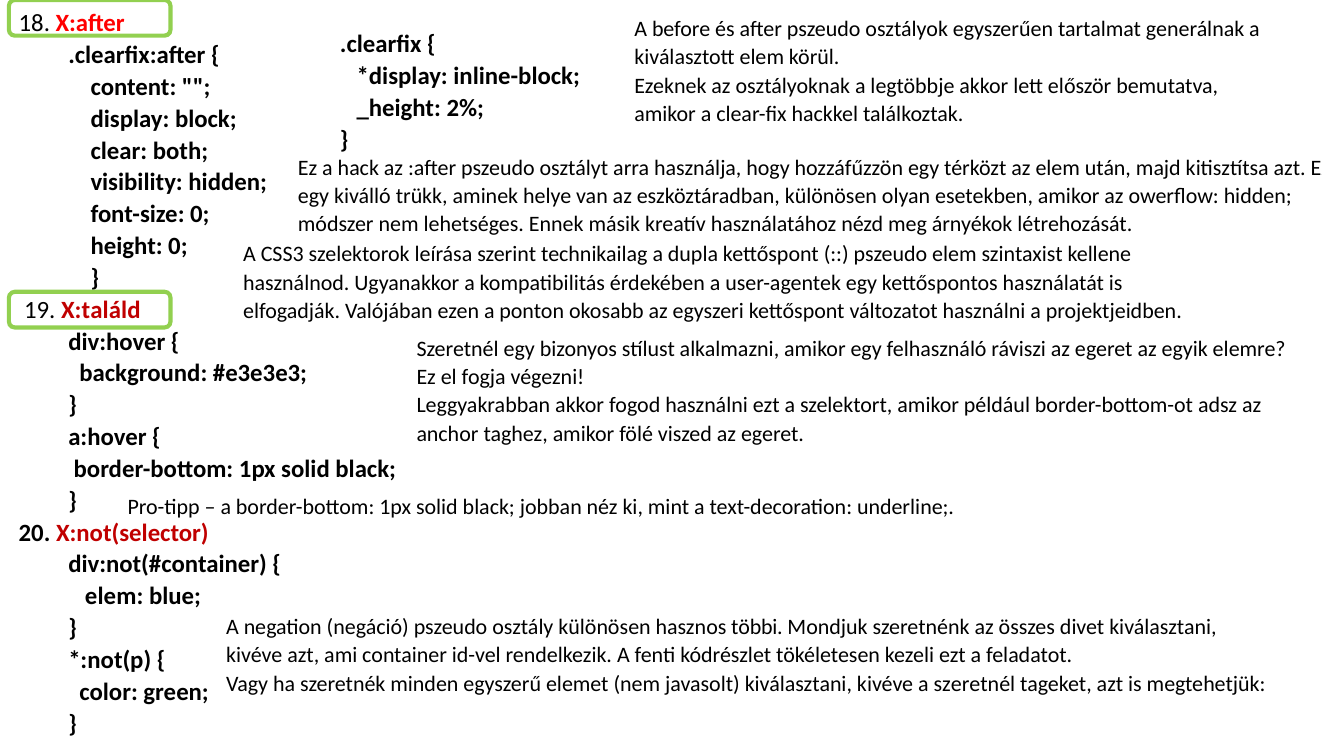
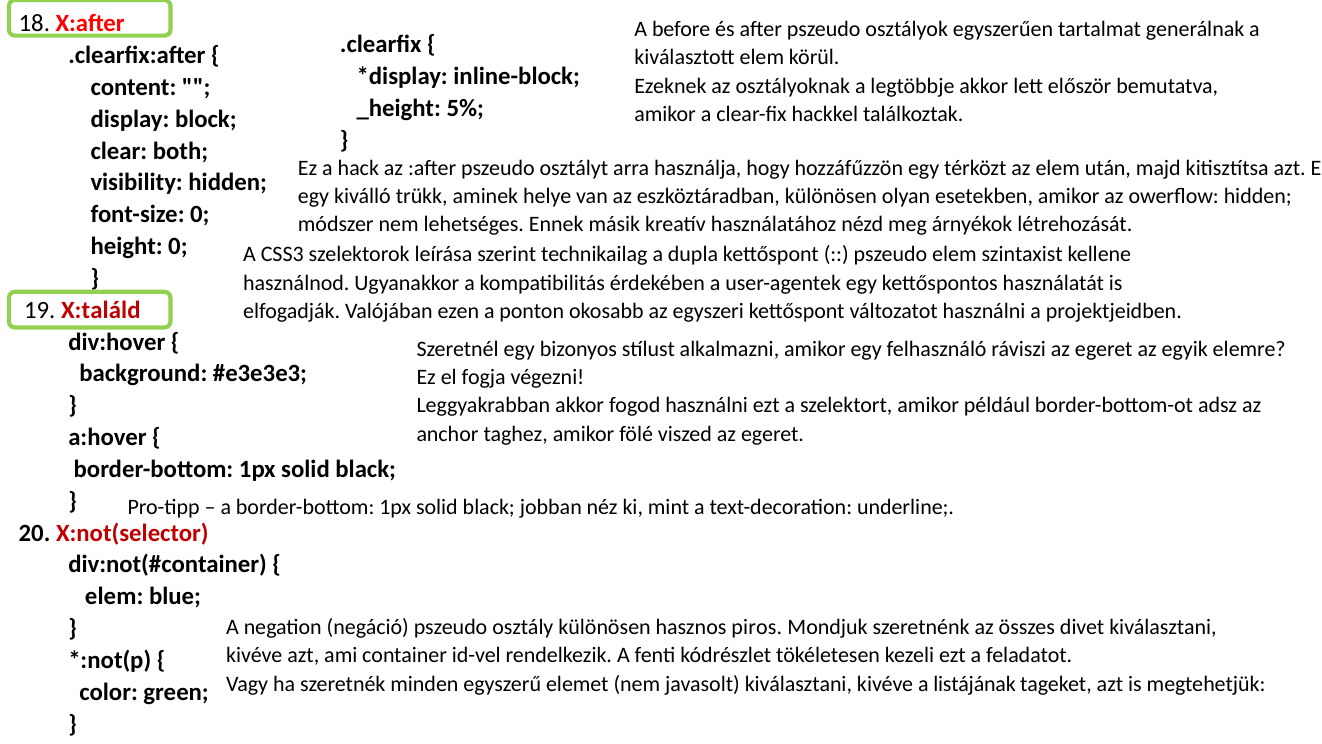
2%: 2% -> 5%
többi: többi -> piros
a szeretnél: szeretnél -> listájának
